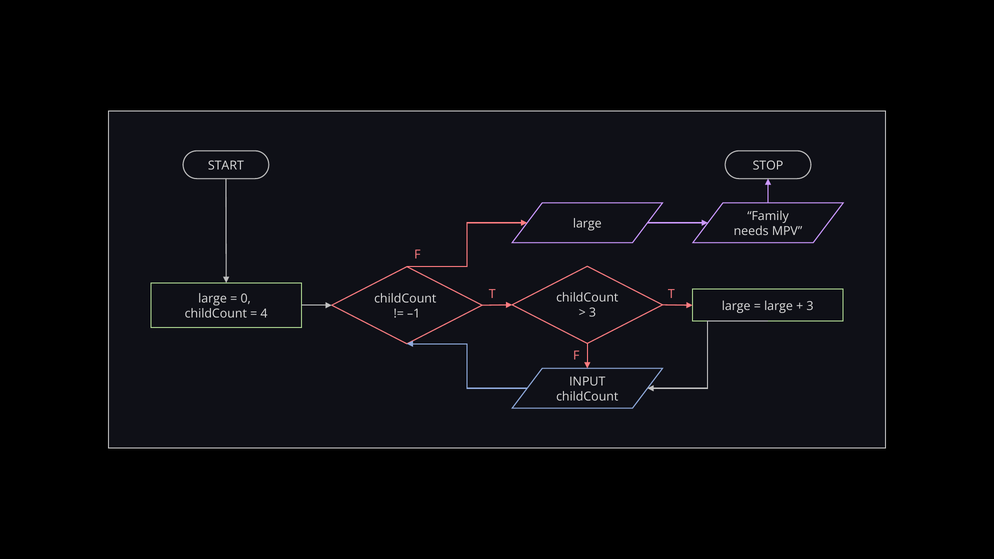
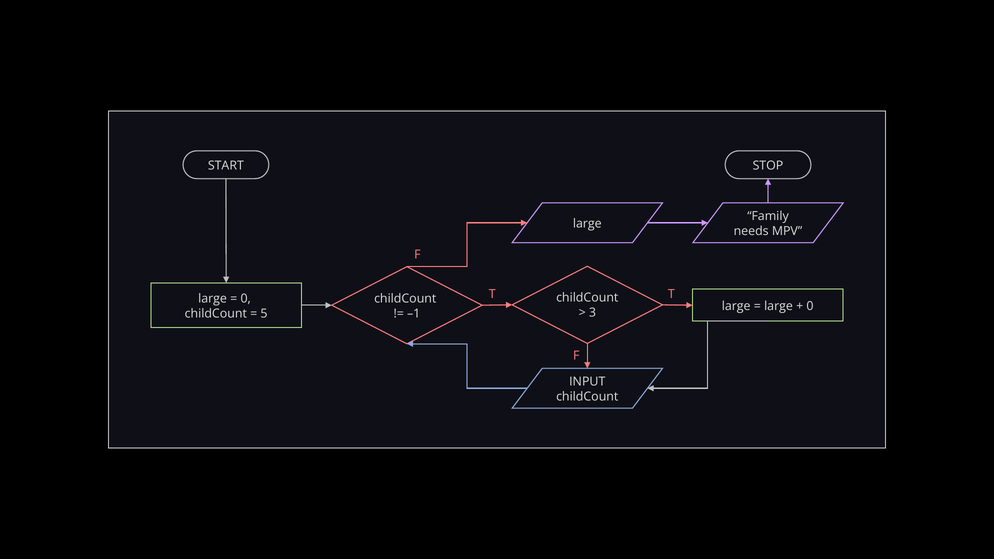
3 at (810, 306): 3 -> 0
4: 4 -> 5
